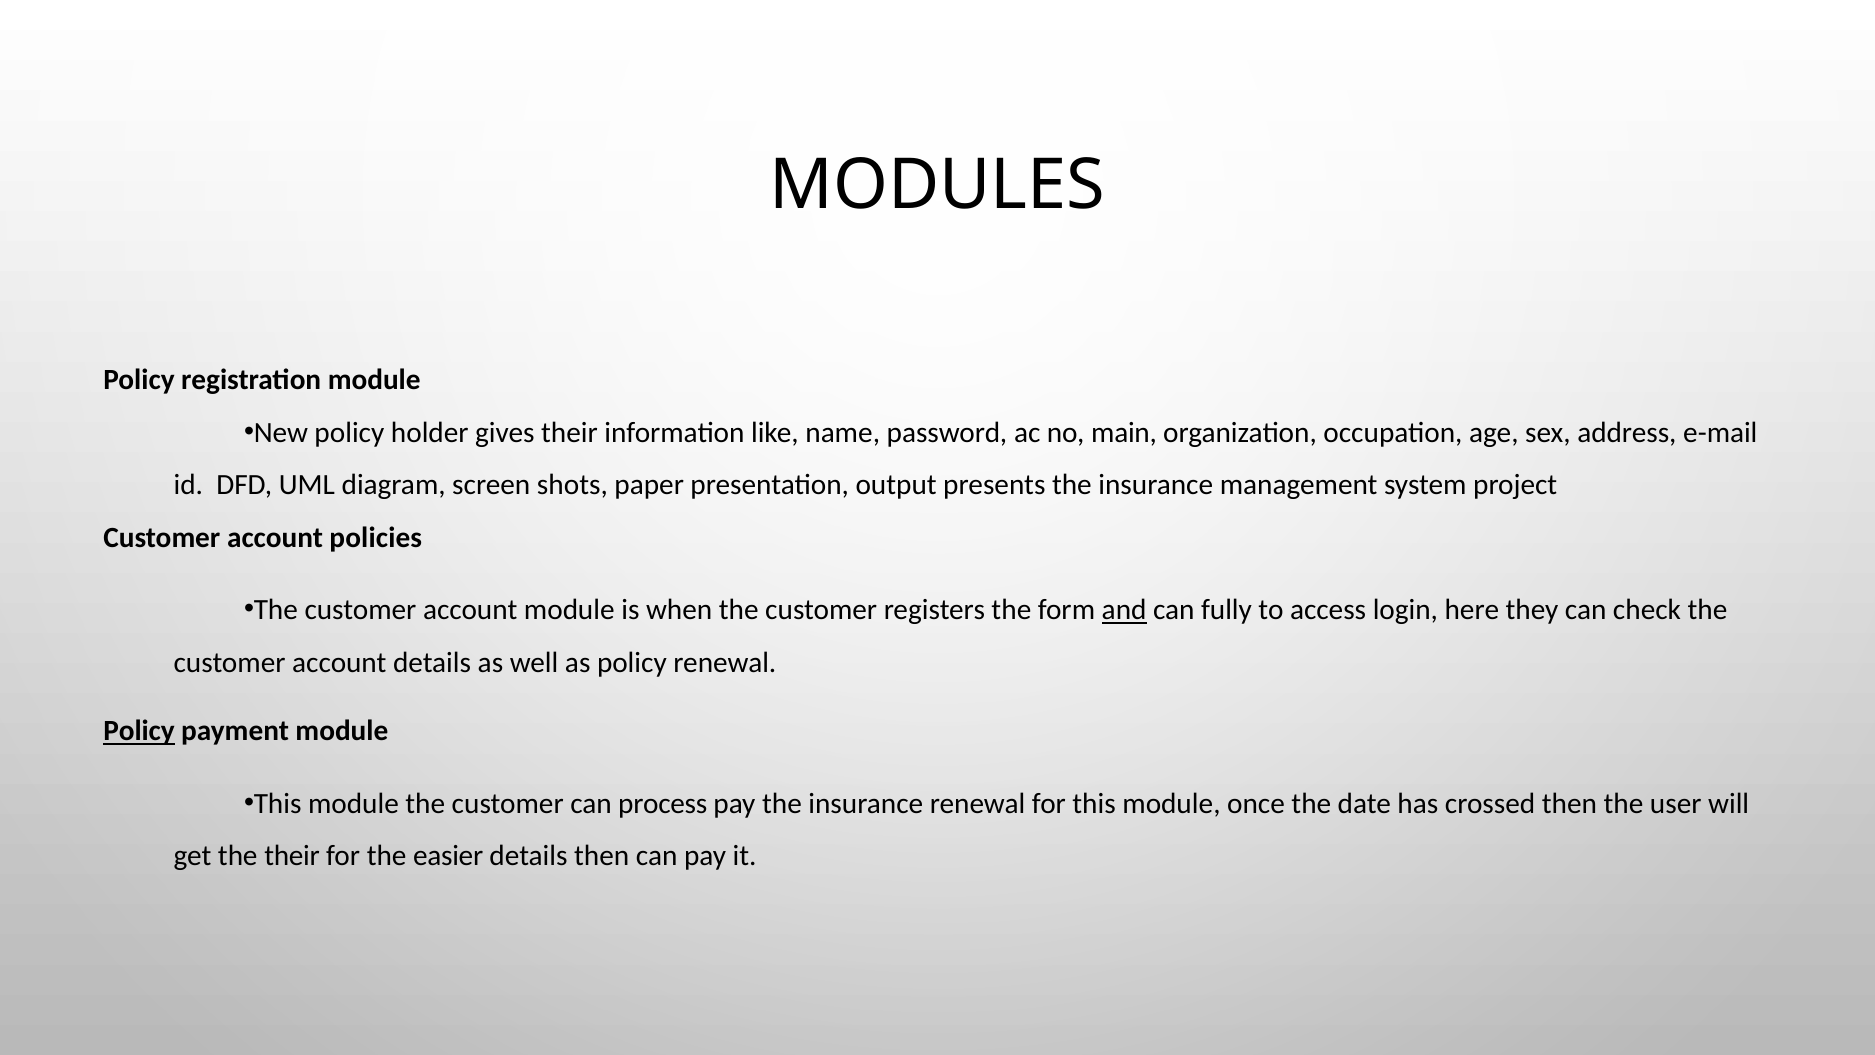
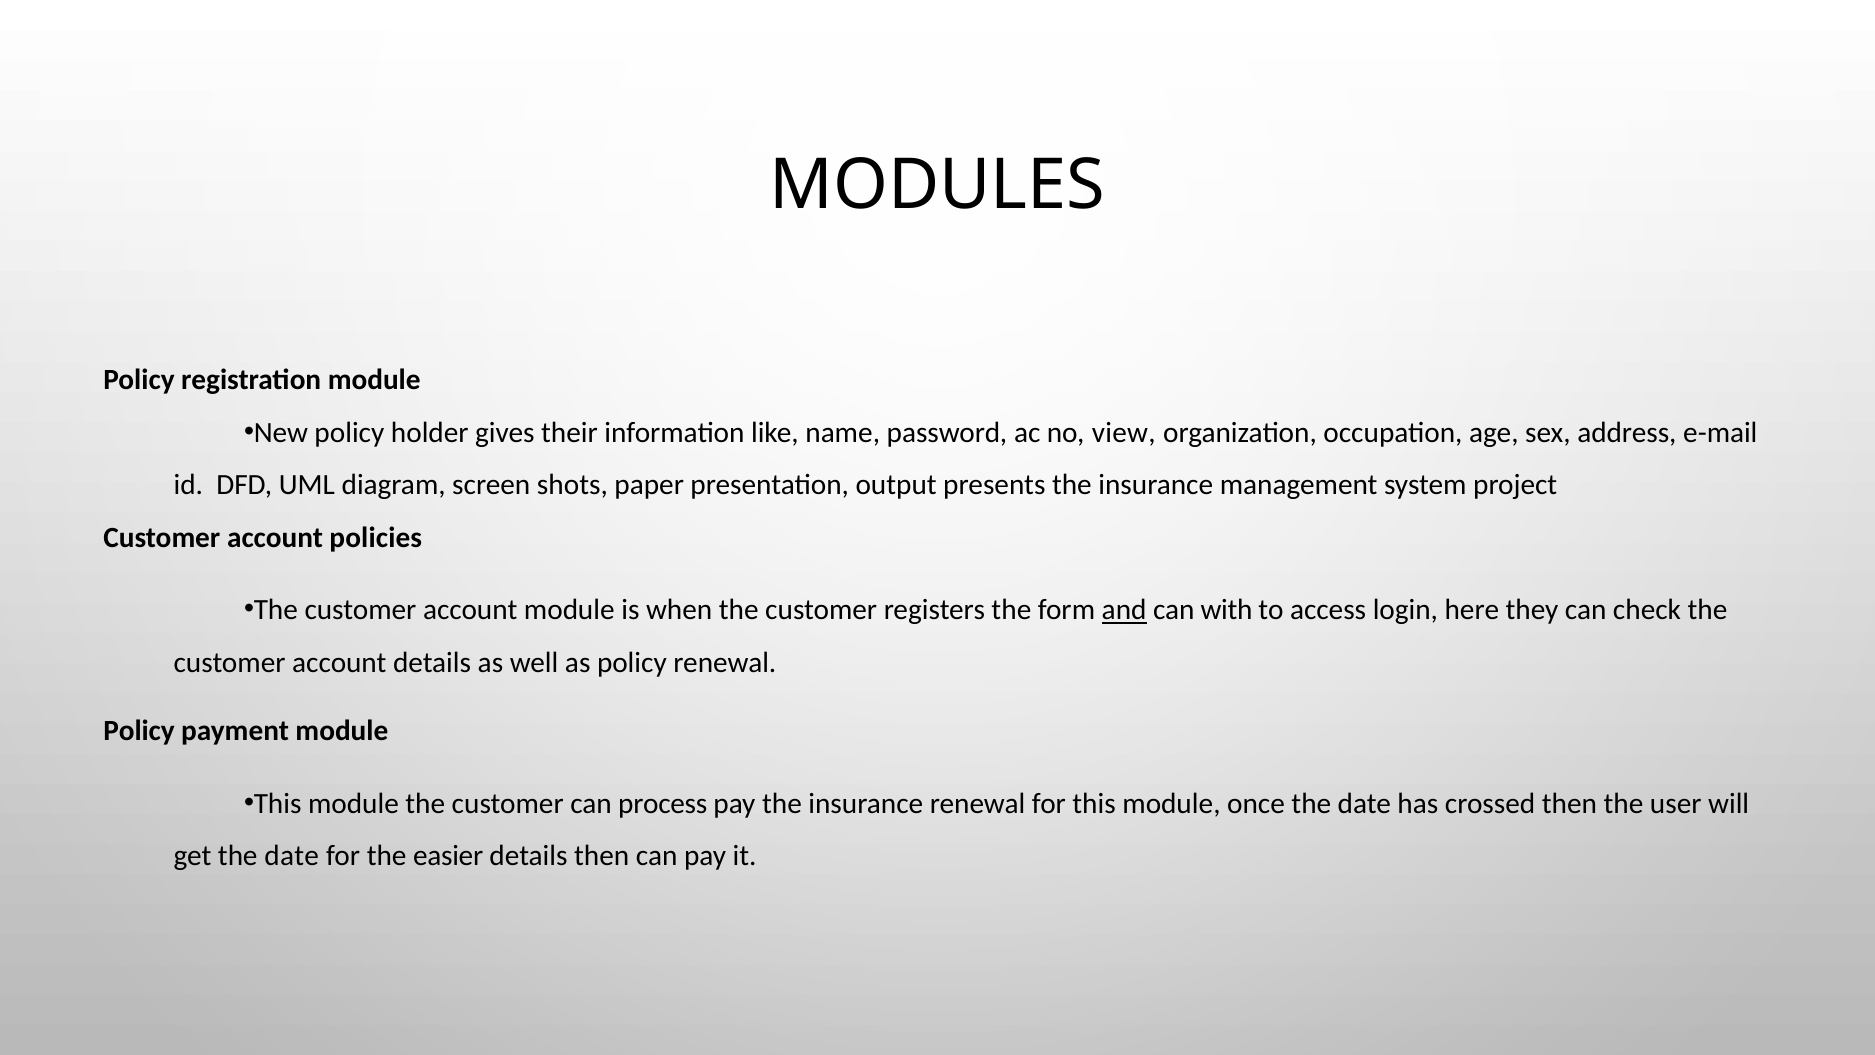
main: main -> view
fully: fully -> with
Policy at (139, 731) underline: present -> none
get the their: their -> date
